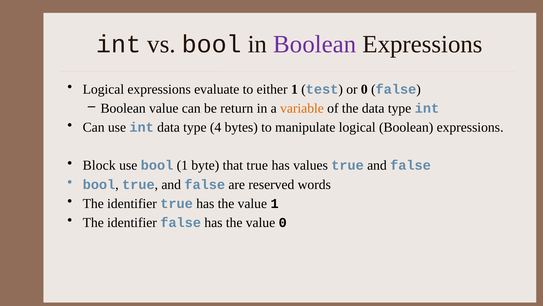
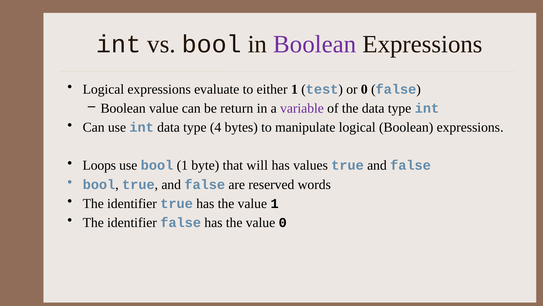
variable colour: orange -> purple
Block: Block -> Loops
that true: true -> will
